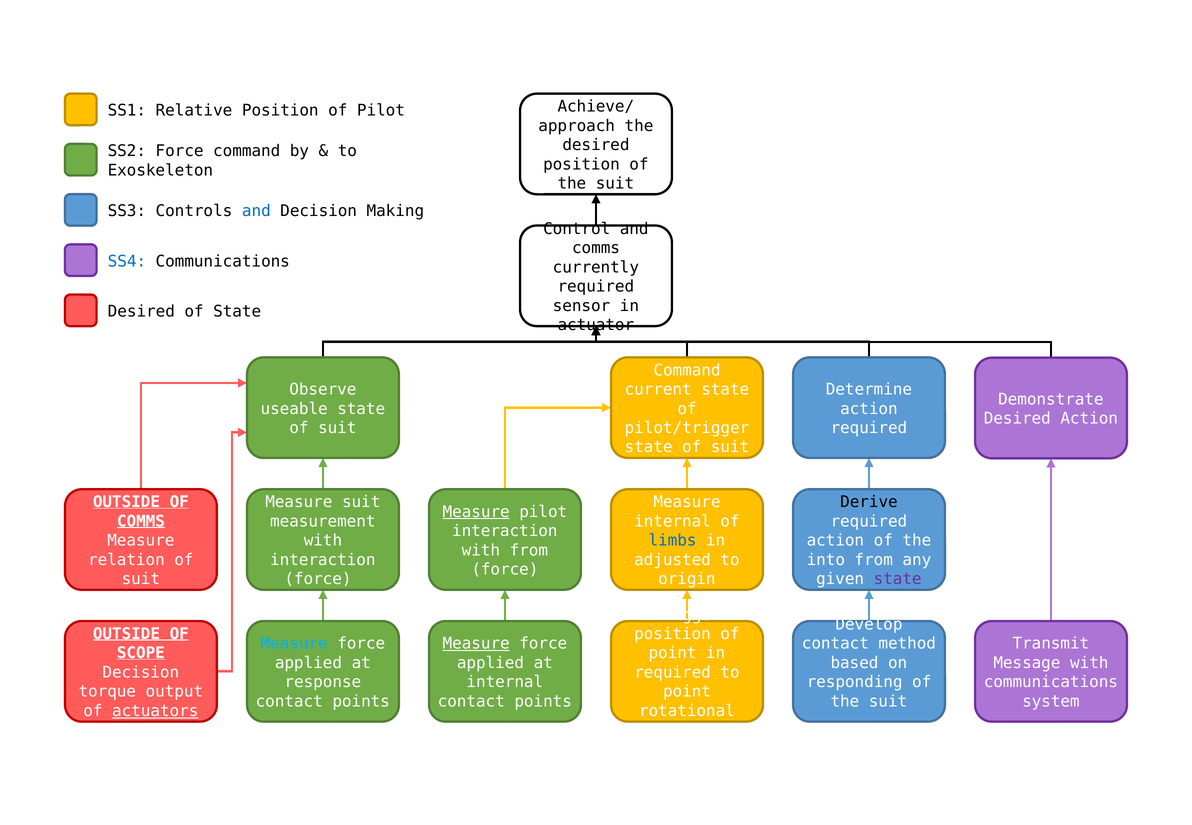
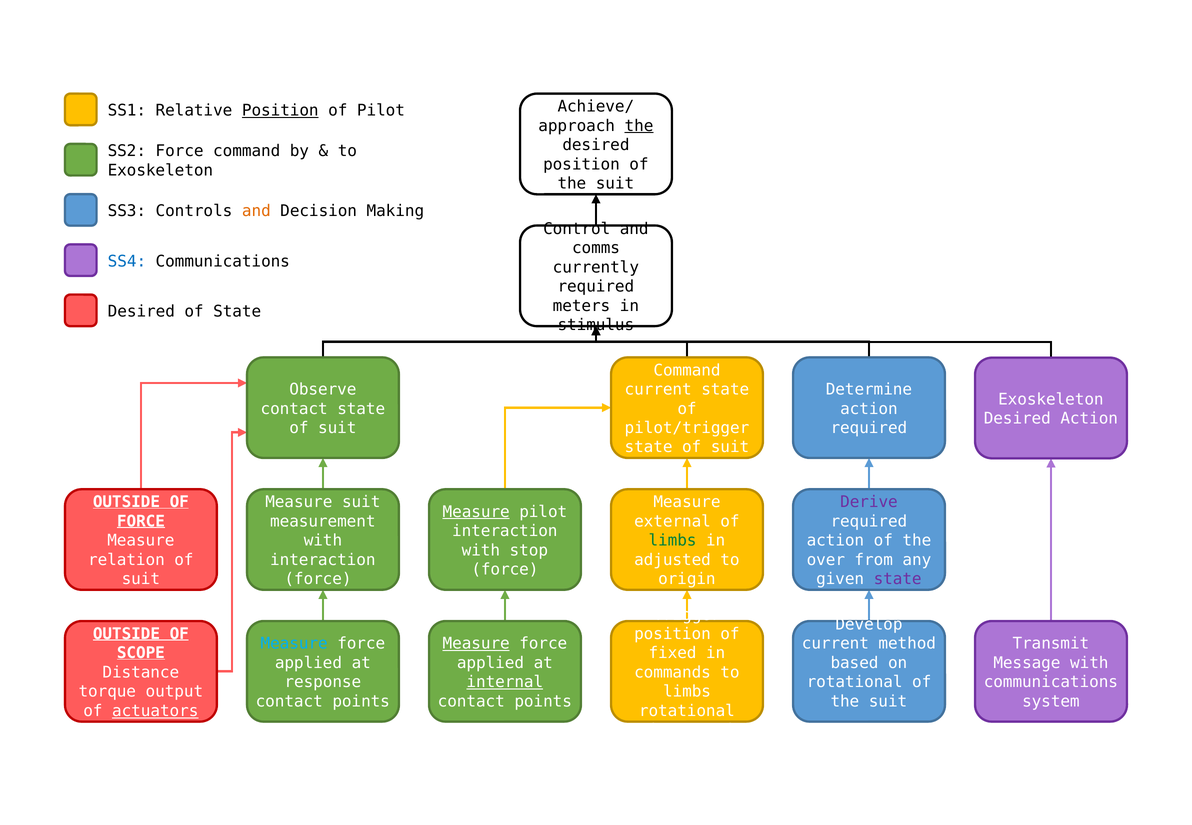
Position at (280, 111) underline: none -> present
the at (639, 126) underline: none -> present
and at (256, 211) colour: blue -> orange
sensor: sensor -> meters
actuator: actuator -> stimulus
Demonstrate at (1051, 400): Demonstrate -> Exoskeleton
useable at (294, 409): useable -> contact
Derive colour: black -> purple
COMMS at (141, 522): COMMS -> FORCE
internal at (672, 522): internal -> external
limbs at (673, 541) colour: blue -> green
with from: from -> stop
into: into -> over
contact at (835, 644): contact -> current
point at (673, 653): point -> fixed
Decision at (141, 673): Decision -> Distance
required at (672, 673): required -> commands
internal at (505, 682) underline: none -> present
responding at (855, 682): responding -> rotational
point at (687, 692): point -> limbs
